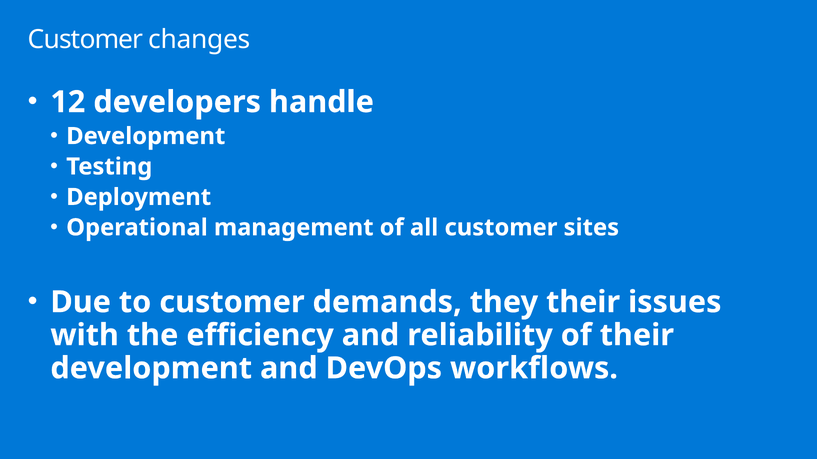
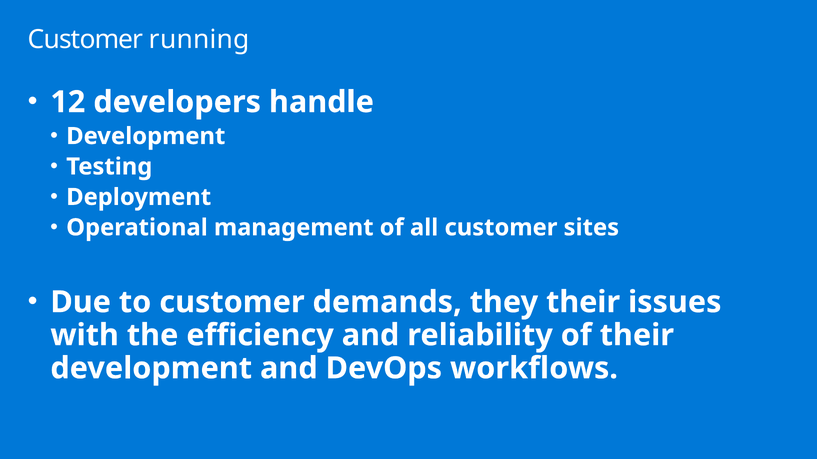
changes: changes -> running
